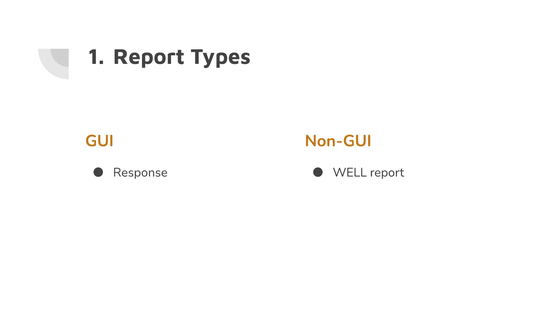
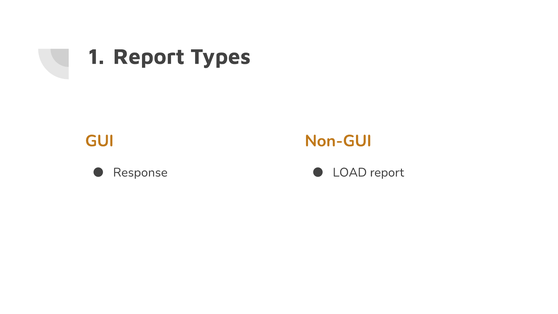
WELL: WELL -> LOAD
